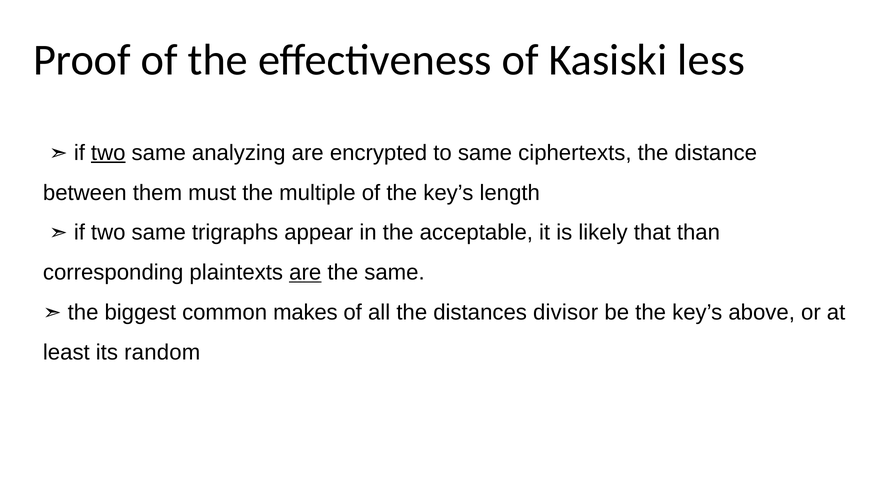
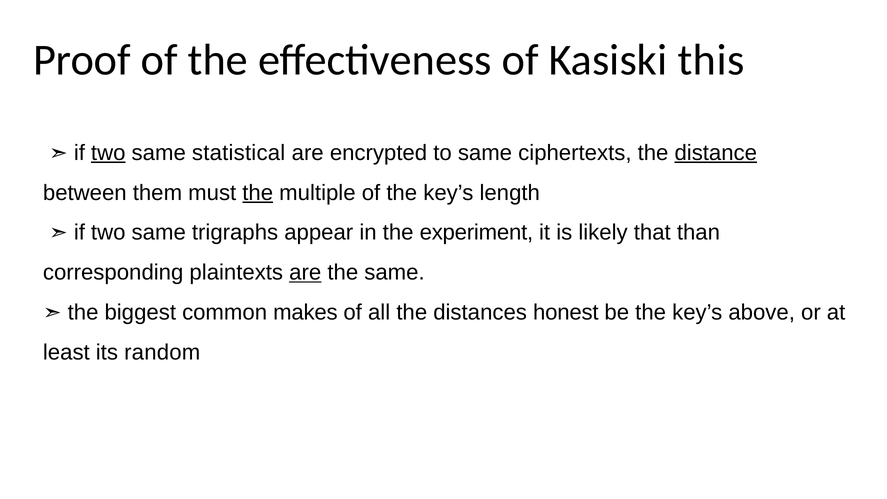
less: less -> this
analyzing: analyzing -> statistical
distance underline: none -> present
the at (258, 193) underline: none -> present
acceptable: acceptable -> experiment
divisor: divisor -> honest
